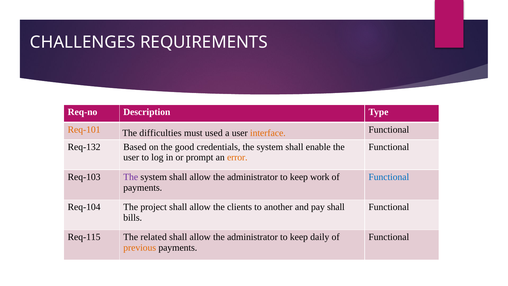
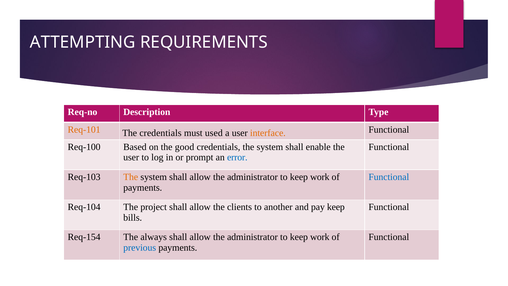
CHALLENGES: CHALLENGES -> ATTEMPTING
The difficulties: difficulties -> credentials
Req-132: Req-132 -> Req-100
error colour: orange -> blue
The at (131, 177) colour: purple -> orange
pay shall: shall -> keep
Req-115: Req-115 -> Req-154
related: related -> always
daily at (320, 237): daily -> work
previous colour: orange -> blue
